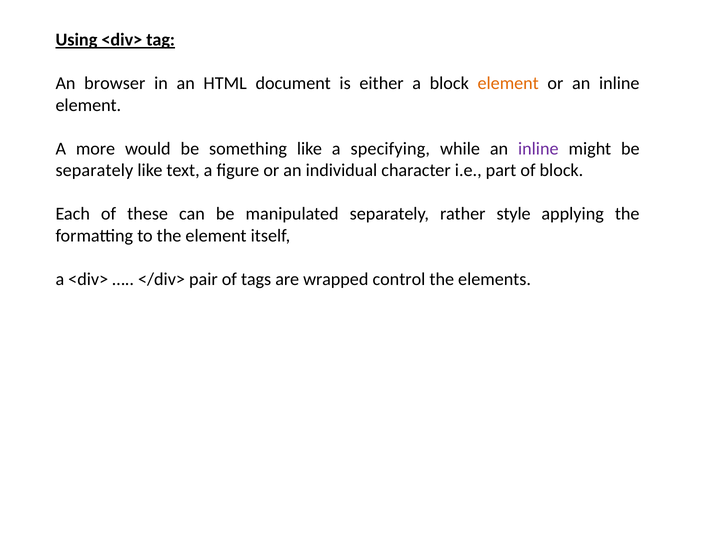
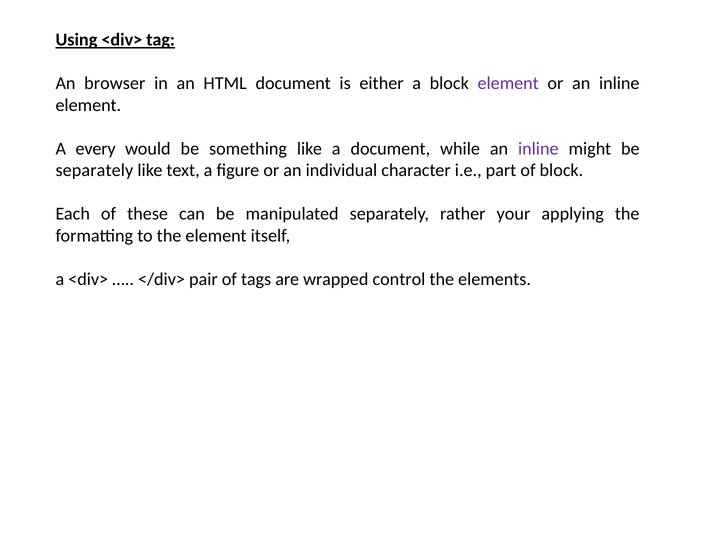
element at (508, 83) colour: orange -> purple
more: more -> every
a specifying: specifying -> document
style: style -> your
